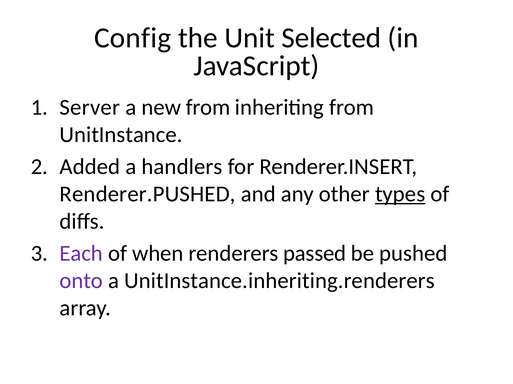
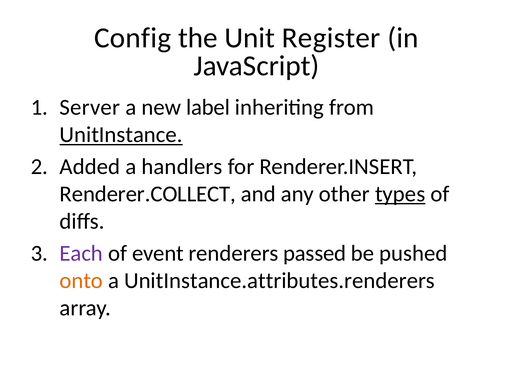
Selected: Selected -> Register
new from: from -> label
UnitInstance underline: none -> present
Renderer.PUSHED: Renderer.PUSHED -> Renderer.COLLECT
when: when -> event
onto colour: purple -> orange
UnitInstance.inheriting.renderers: UnitInstance.inheriting.renderers -> UnitInstance.attributes.renderers
